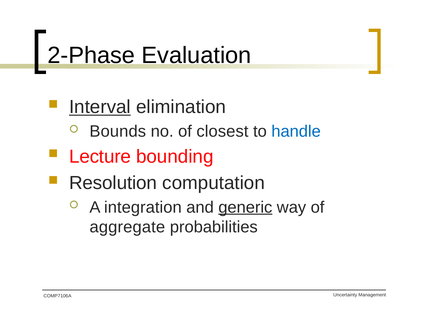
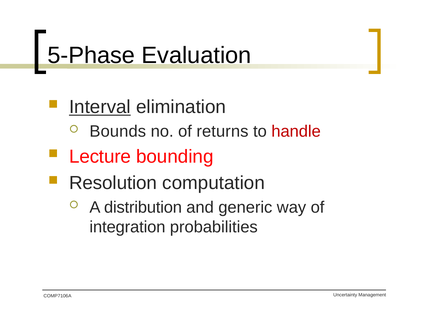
2-Phase: 2-Phase -> 5-Phase
closest: closest -> returns
handle colour: blue -> red
integration: integration -> distribution
generic underline: present -> none
aggregate: aggregate -> integration
